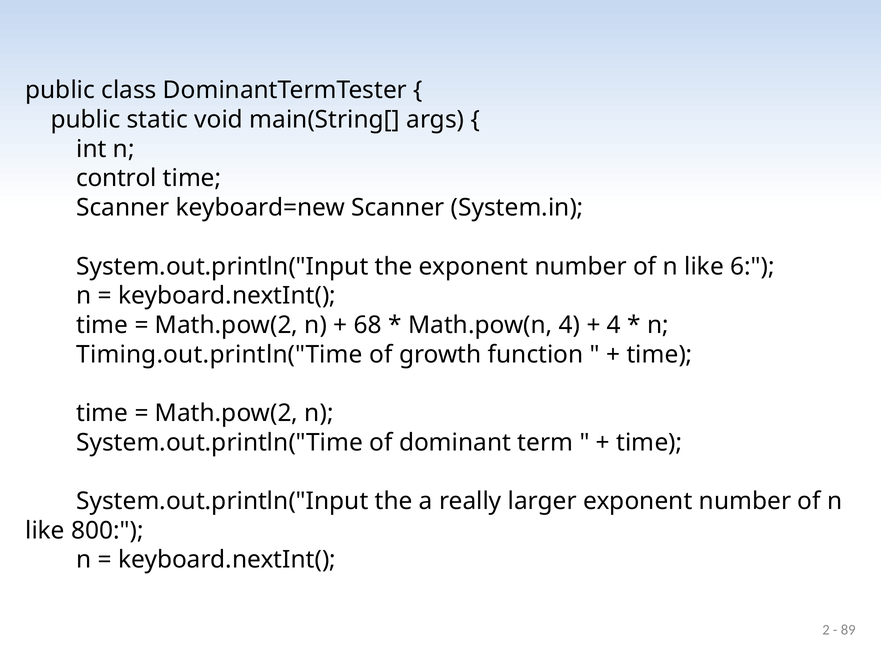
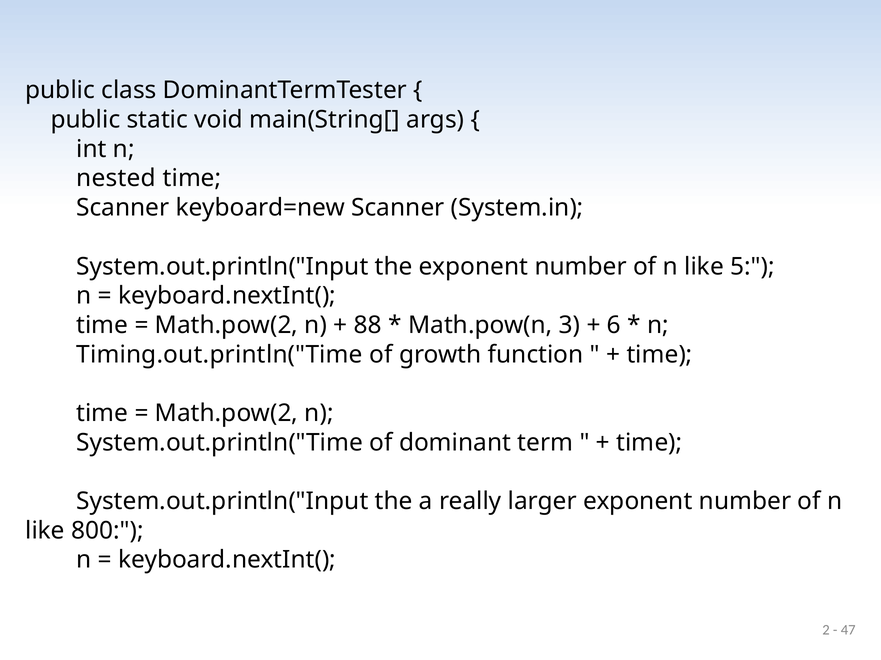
control: control -> nested
6: 6 -> 5
68: 68 -> 88
Math.pow(n 4: 4 -> 3
4 at (614, 326): 4 -> 6
89: 89 -> 47
